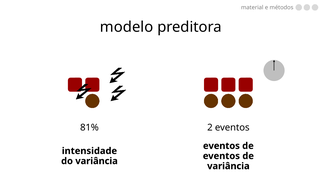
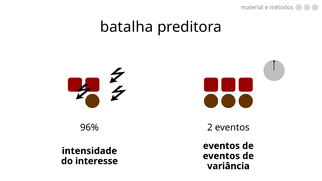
modelo: modelo -> batalha
81%: 81% -> 96%
do variância: variância -> interesse
